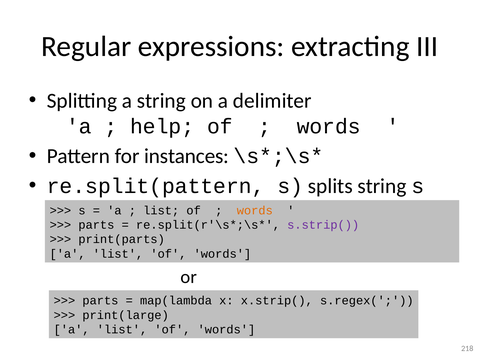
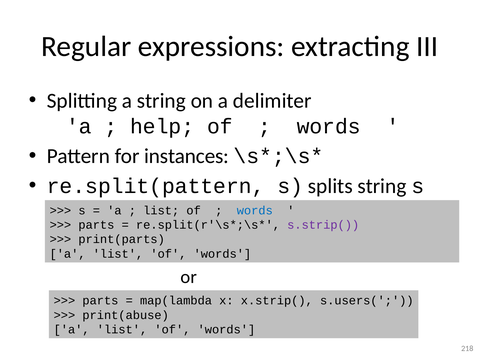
words at (255, 211) colour: orange -> blue
s.regex(: s.regex( -> s.users(
print(large: print(large -> print(abuse
